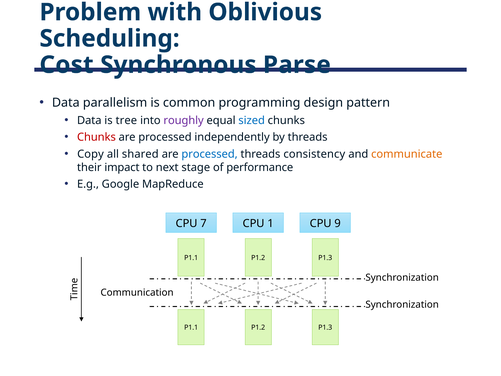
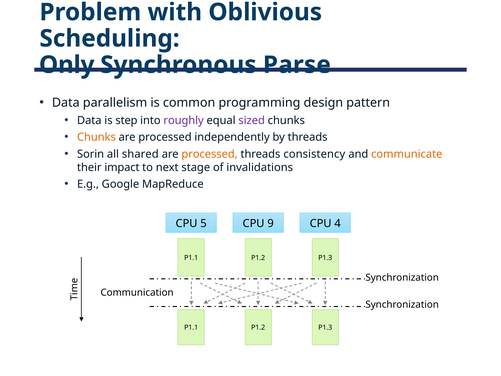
Cost: Cost -> Only
tree: tree -> step
sized colour: blue -> purple
Chunks at (96, 137) colour: red -> orange
Copy: Copy -> Sorin
processed at (210, 154) colour: blue -> orange
performance: performance -> invalidations
7: 7 -> 5
1: 1 -> 9
9: 9 -> 4
